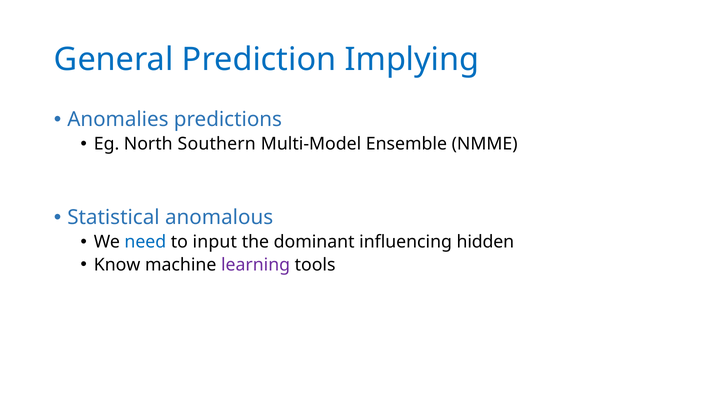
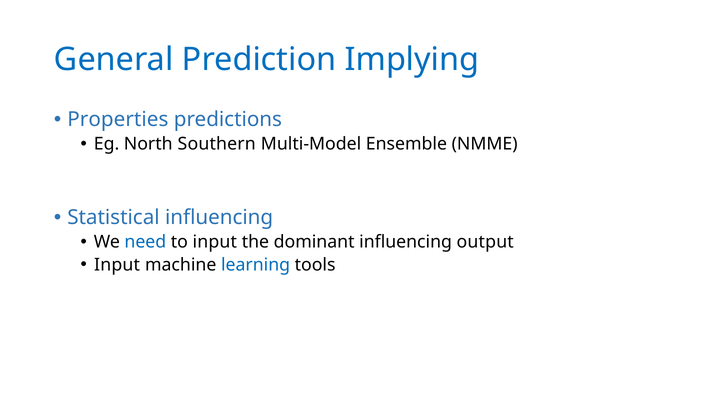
Anomalies: Anomalies -> Properties
Statistical anomalous: anomalous -> influencing
hidden: hidden -> output
Know at (117, 265): Know -> Input
learning colour: purple -> blue
